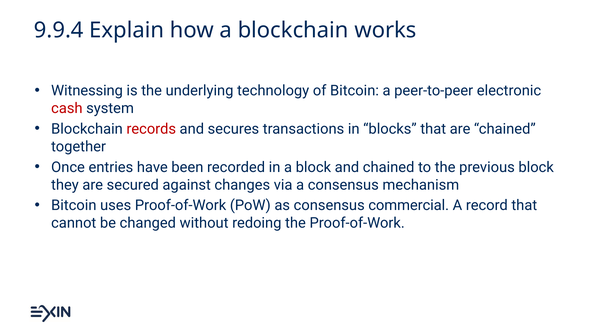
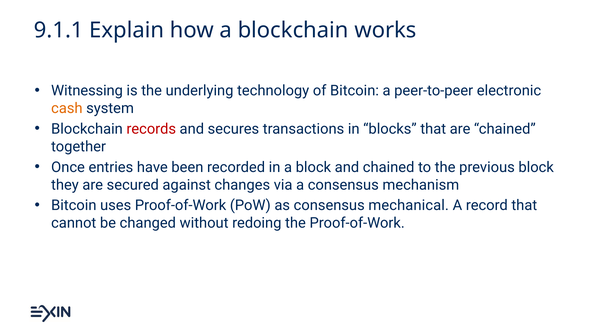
9.9.4: 9.9.4 -> 9.1.1
cash colour: red -> orange
commercial: commercial -> mechanical
